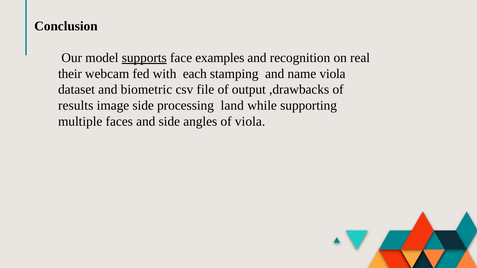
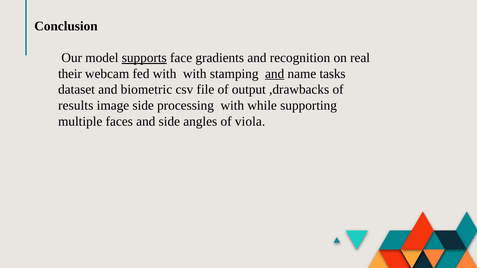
examples: examples -> gradients
with each: each -> with
and at (275, 74) underline: none -> present
name viola: viola -> tasks
processing land: land -> with
